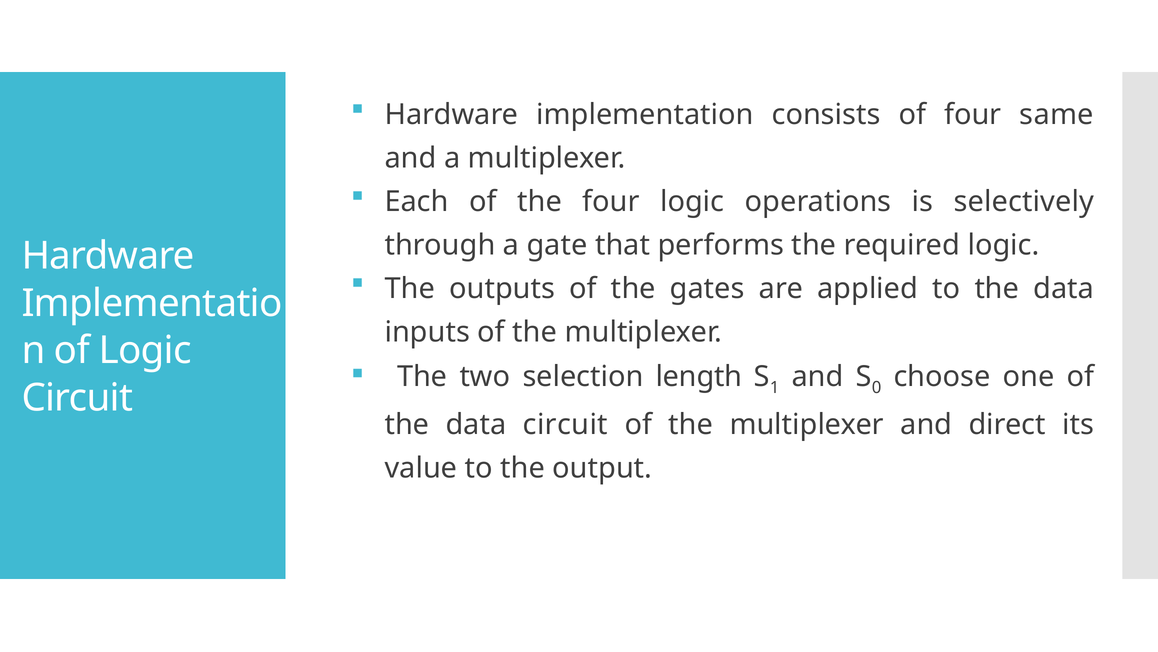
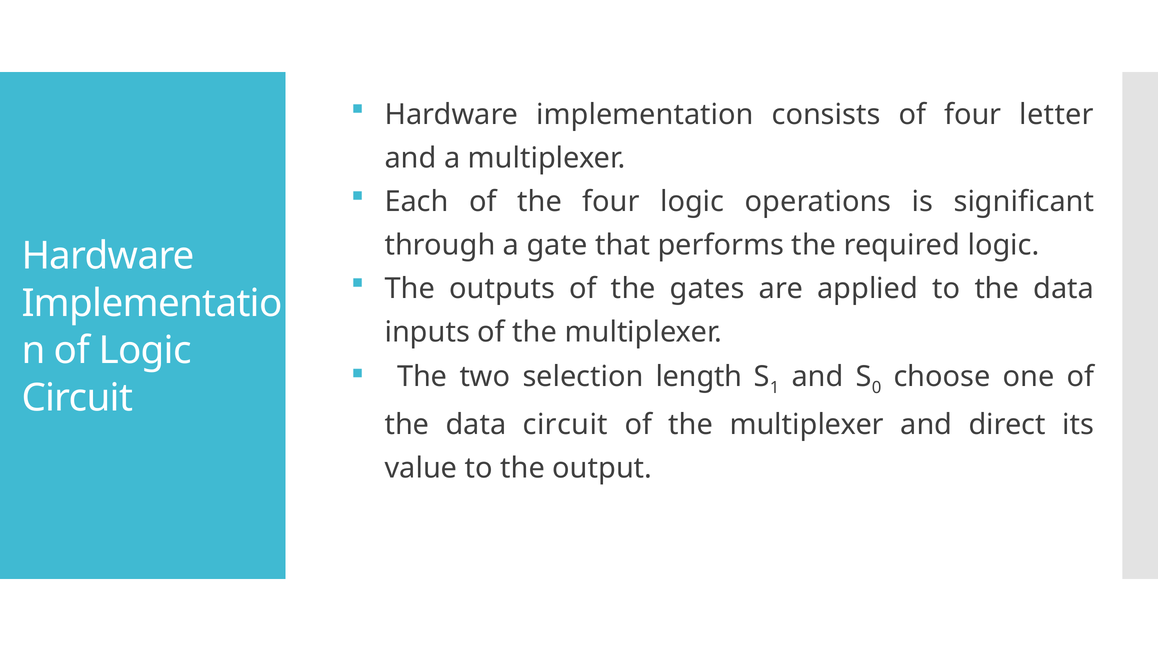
same: same -> letter
selectively: selectively -> significant
